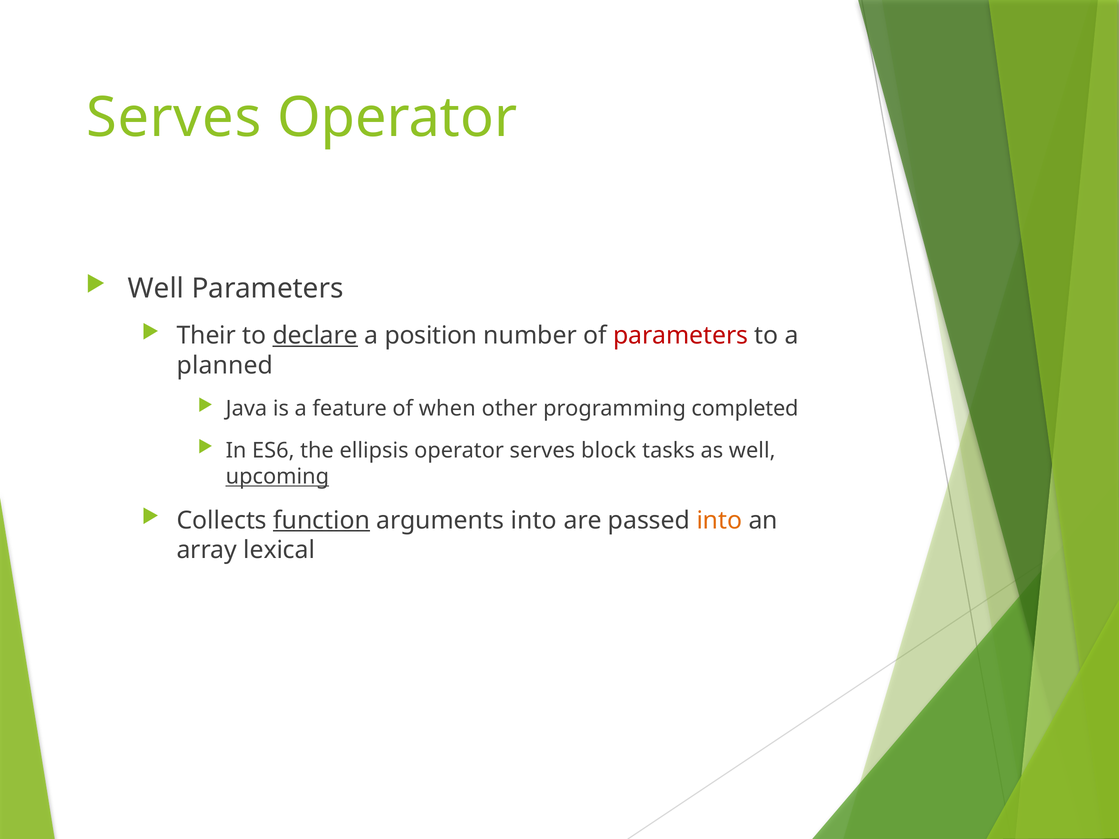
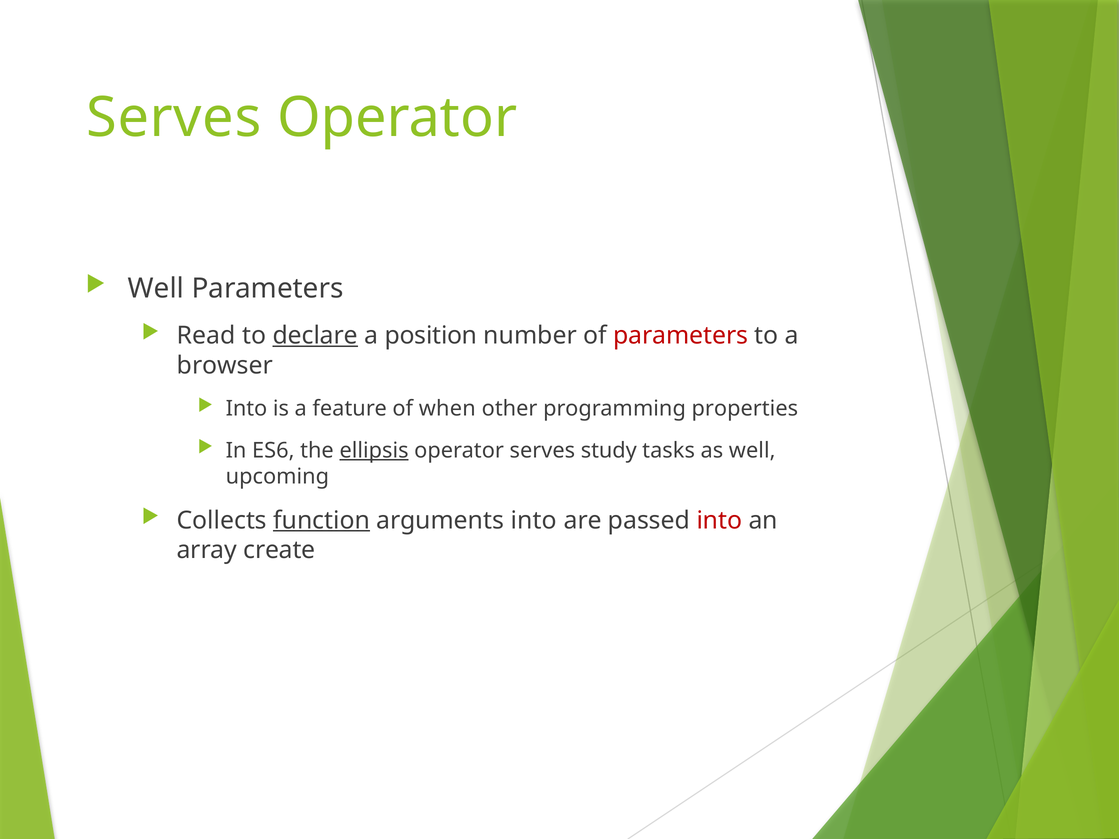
Their: Their -> Read
planned: planned -> browser
Java at (246, 409): Java -> Into
completed: completed -> properties
ellipsis underline: none -> present
block: block -> study
upcoming underline: present -> none
into at (719, 520) colour: orange -> red
lexical: lexical -> create
